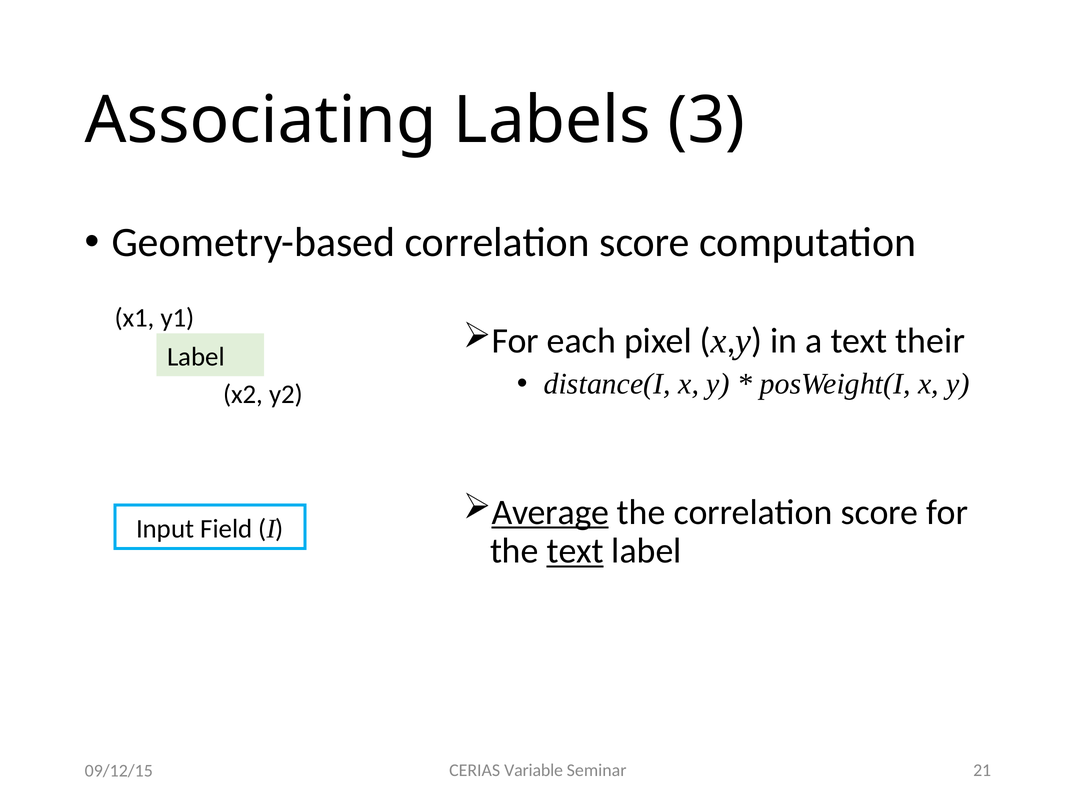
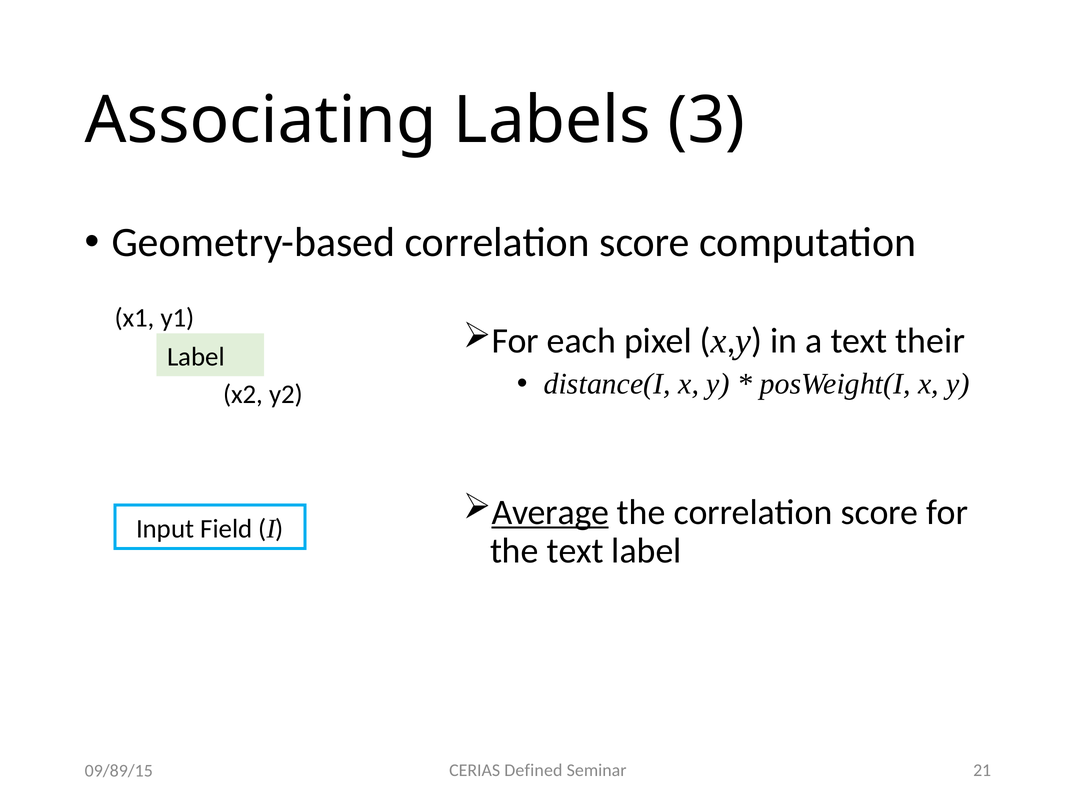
text at (575, 551) underline: present -> none
Variable: Variable -> Defined
09/12/15: 09/12/15 -> 09/89/15
